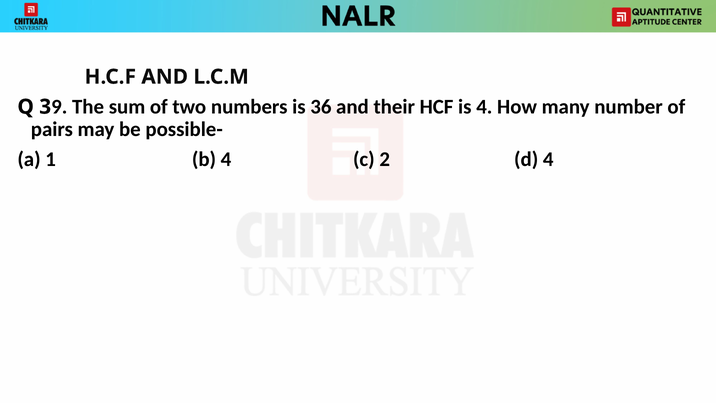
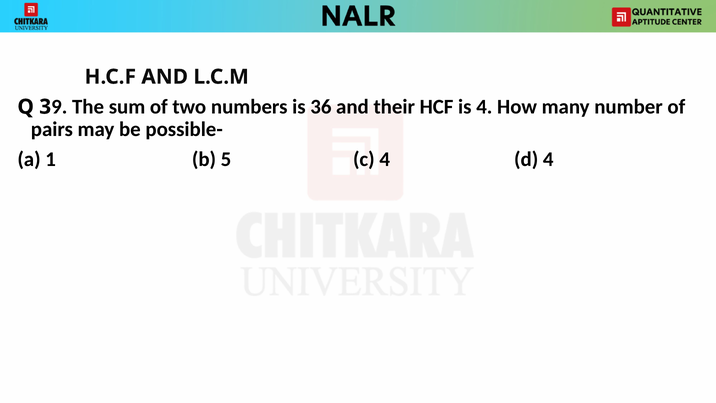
b 4: 4 -> 5
c 2: 2 -> 4
